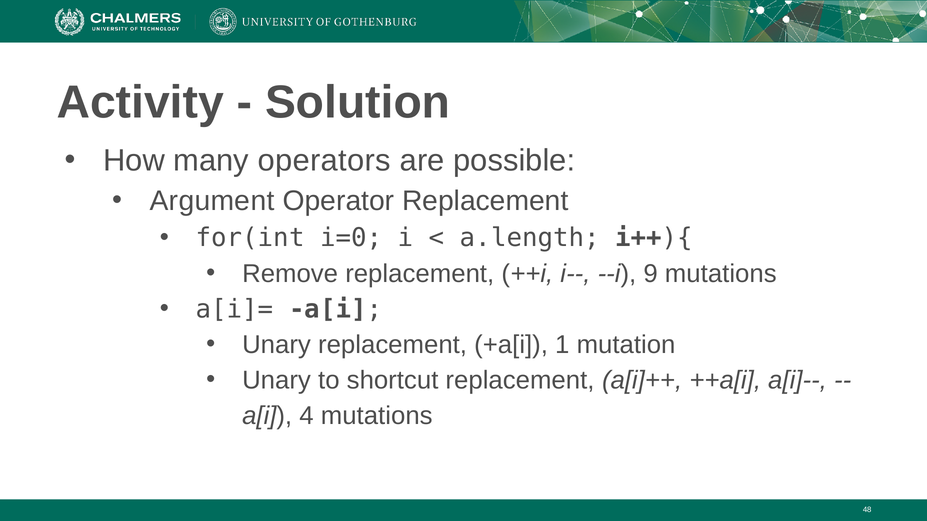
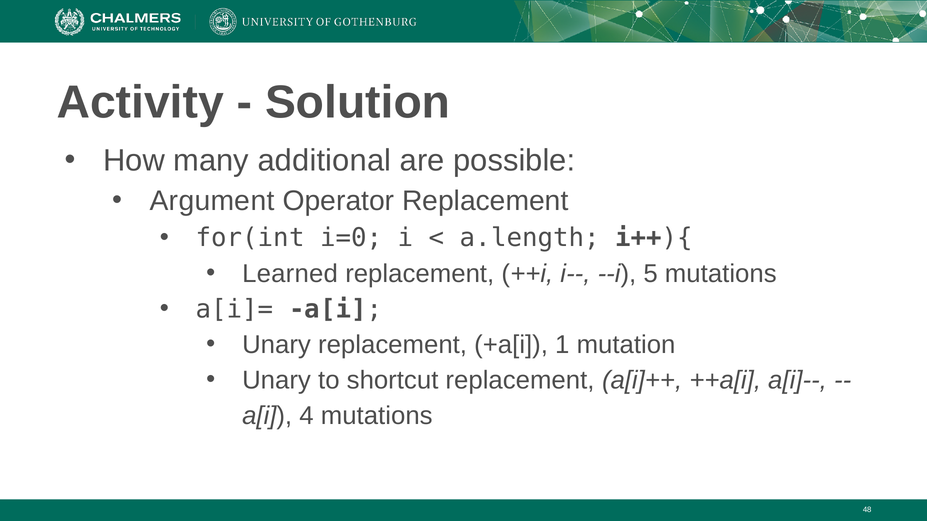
operators: operators -> additional
Remove: Remove -> Learned
9: 9 -> 5
